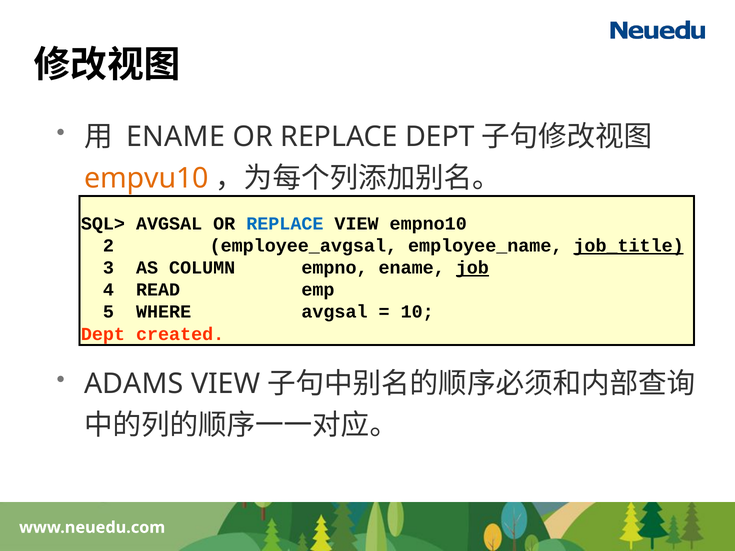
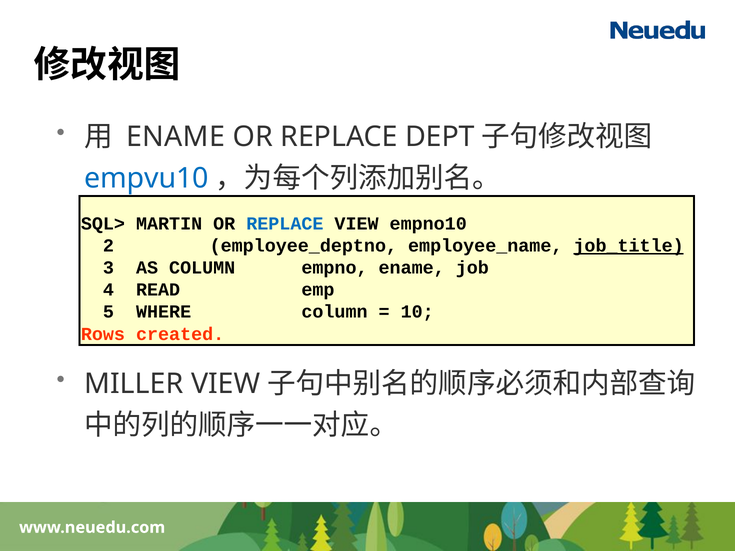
empvu10 colour: orange -> blue
SQL> AVGSAL: AVGSAL -> MARTIN
employee_avgsal: employee_avgsal -> employee_deptno
job underline: present -> none
WHERE avgsal: avgsal -> column
Dept at (103, 334): Dept -> Rows
ADAMS: ADAMS -> MILLER
